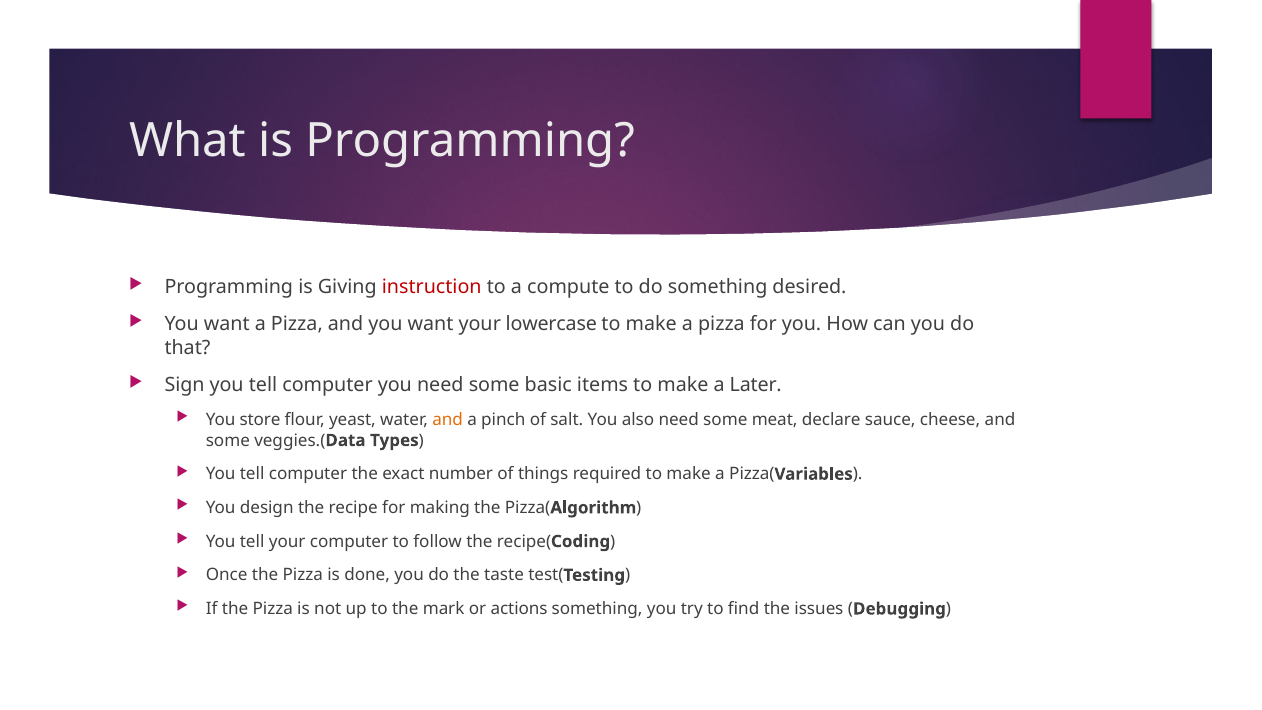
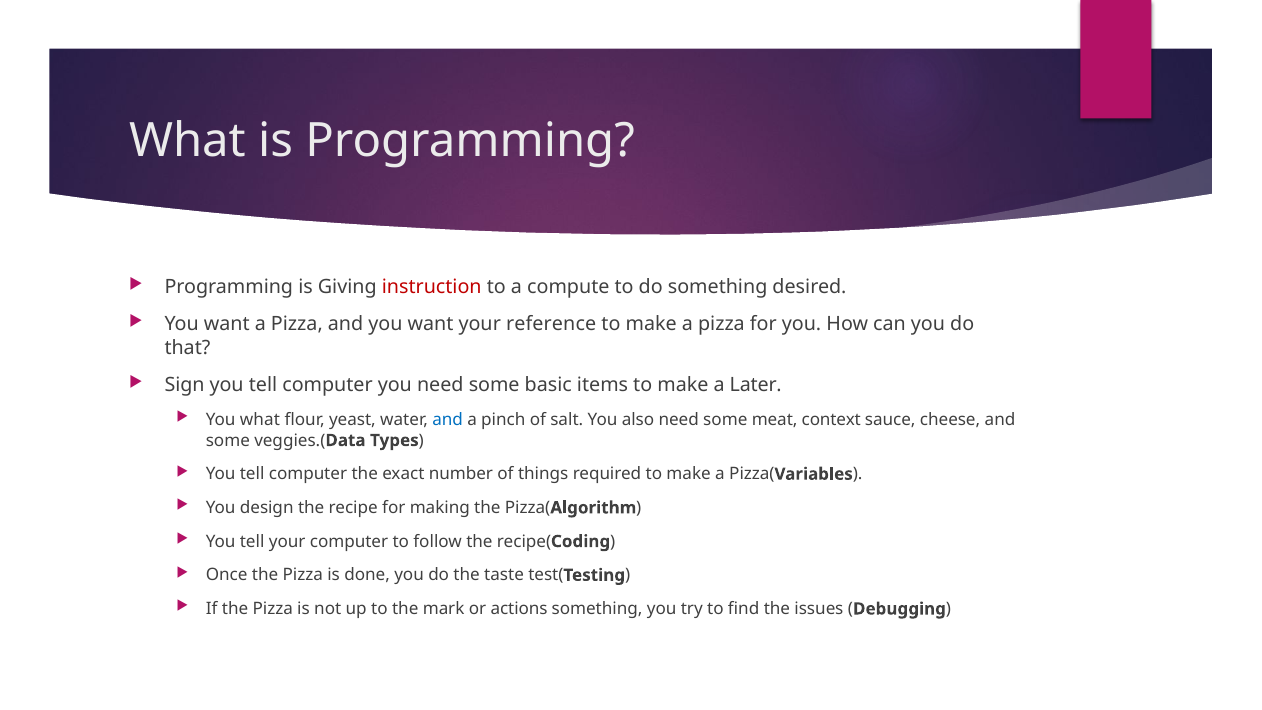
lowercase: lowercase -> reference
You store: store -> what
and at (448, 420) colour: orange -> blue
declare: declare -> context
